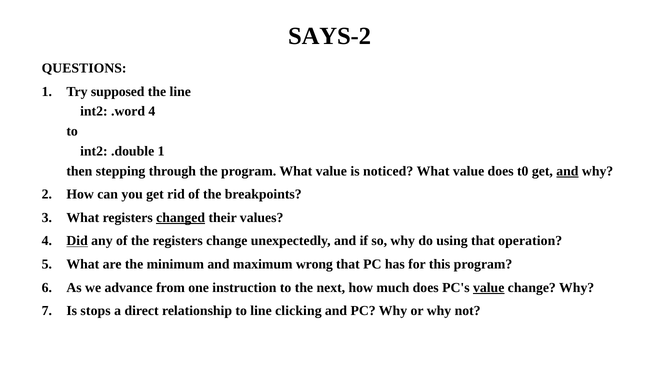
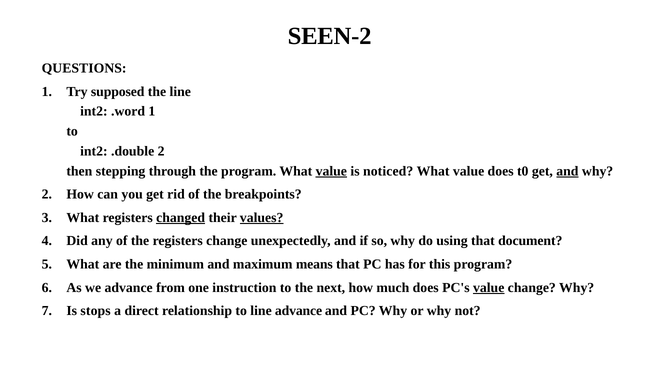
SAYS-2: SAYS-2 -> SEEN-2
.word 4: 4 -> 1
.double 1: 1 -> 2
value at (331, 171) underline: none -> present
values underline: none -> present
Did underline: present -> none
operation: operation -> document
wrong: wrong -> means
line clicking: clicking -> advance
